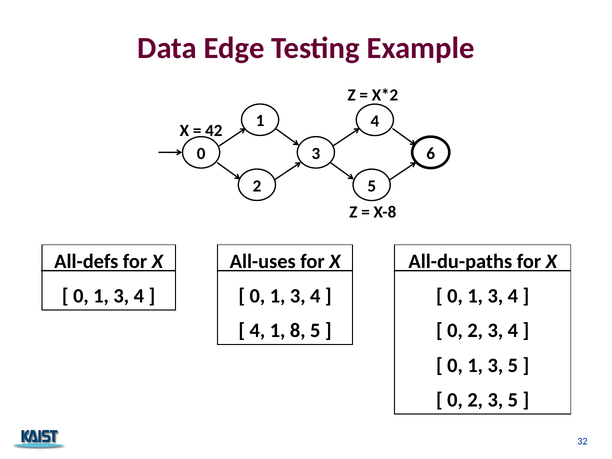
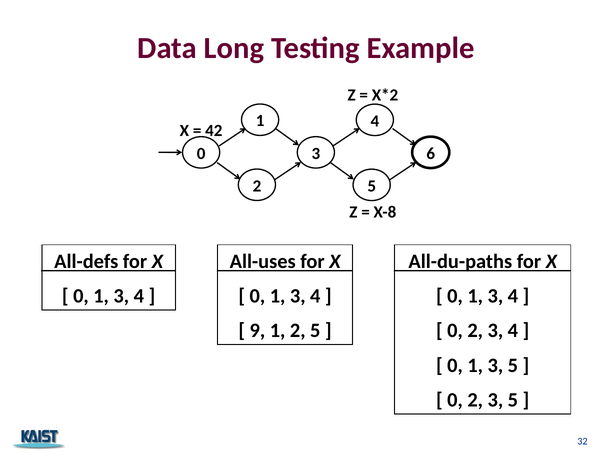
Edge: Edge -> Long
4 at (257, 331): 4 -> 9
1 8: 8 -> 2
